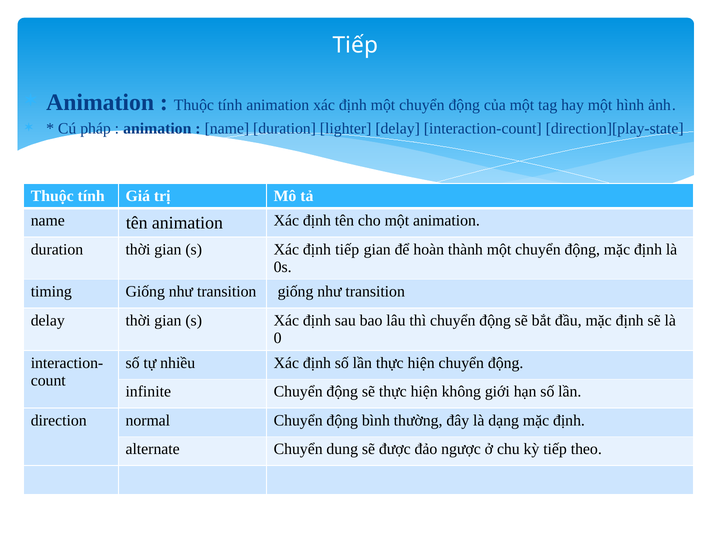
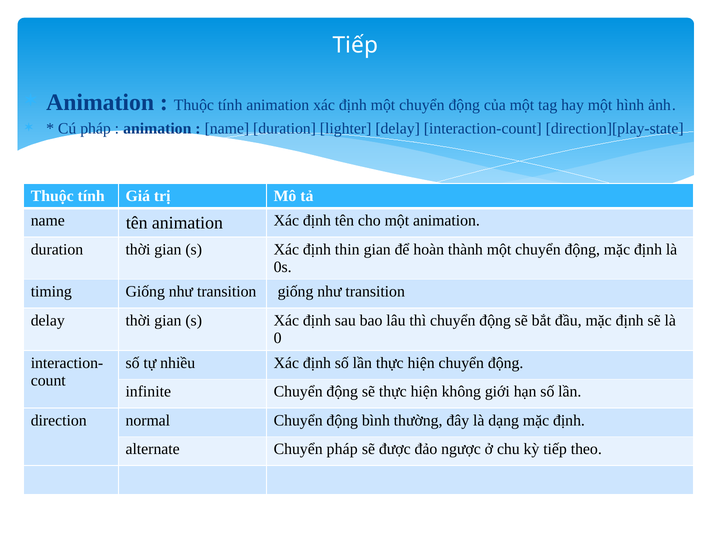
định tiếp: tiếp -> thin
Chuyển dung: dung -> pháp
